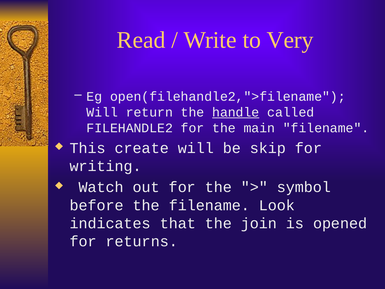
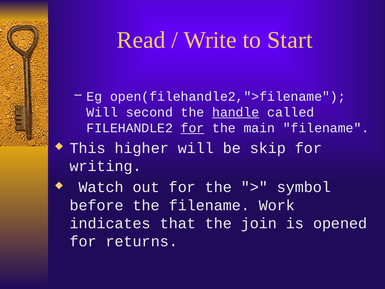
Very: Very -> Start
return: return -> second
for at (193, 128) underline: none -> present
create: create -> higher
Look: Look -> Work
